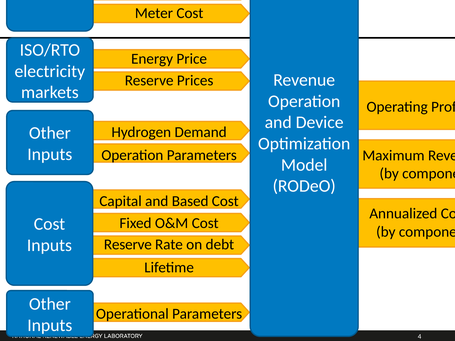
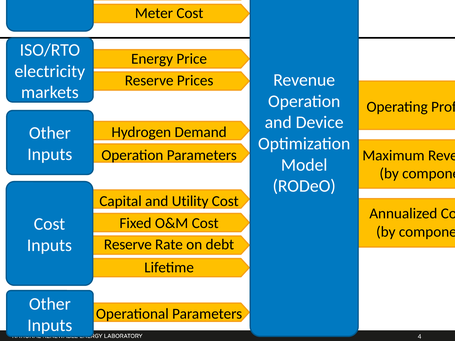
and Based: Based -> Utility
